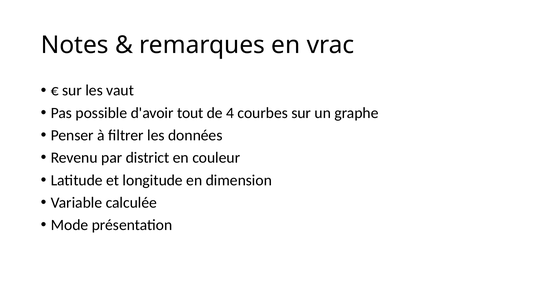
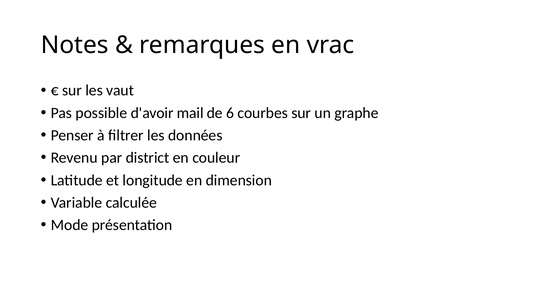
tout: tout -> mail
4: 4 -> 6
